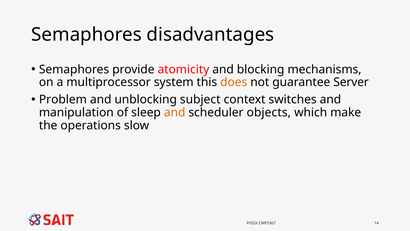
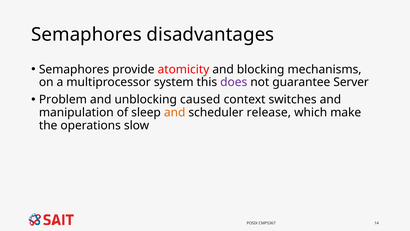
does colour: orange -> purple
subject: subject -> caused
objects: objects -> release
